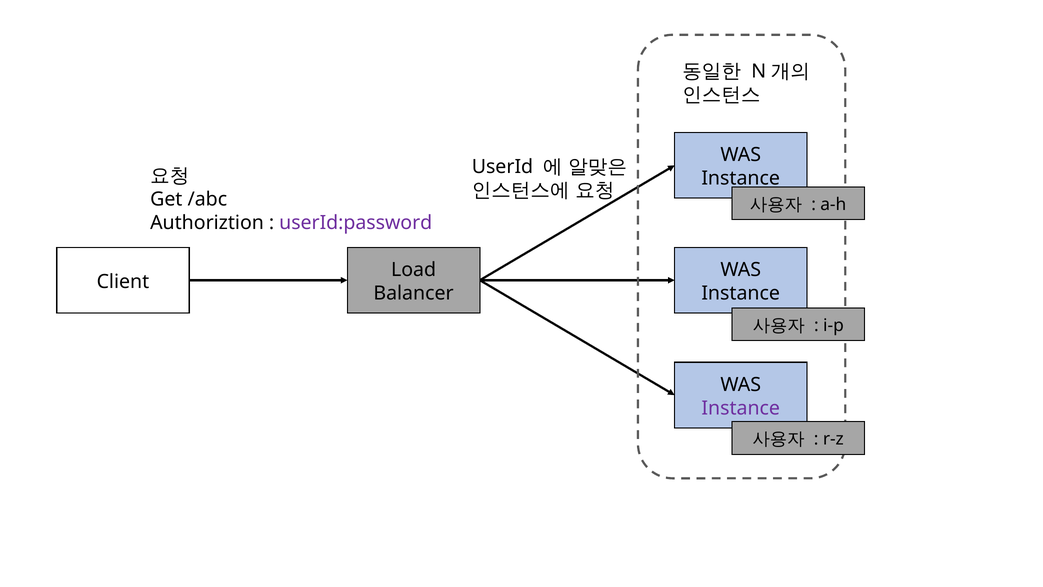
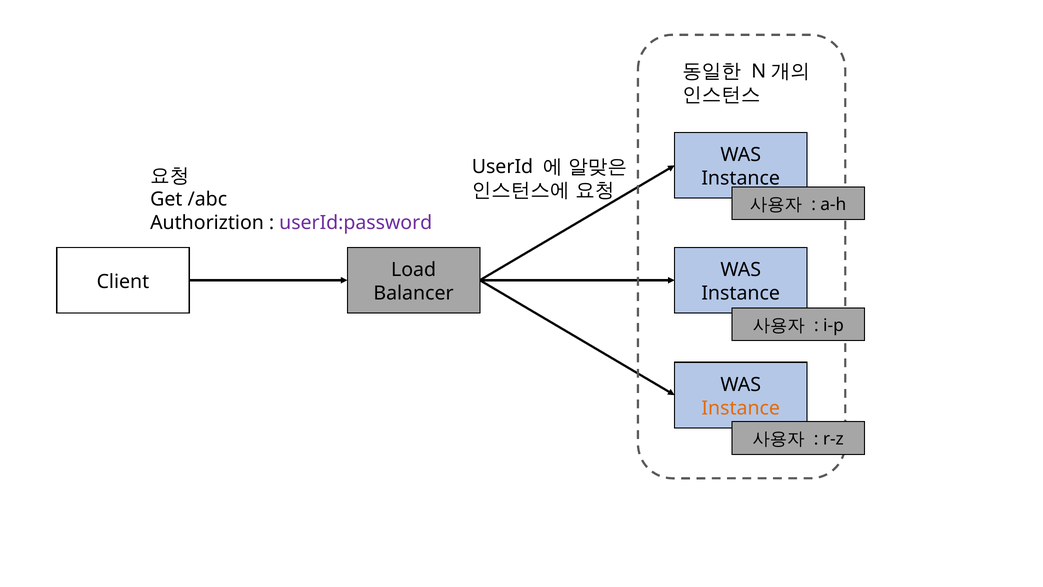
Instance at (741, 408) colour: purple -> orange
